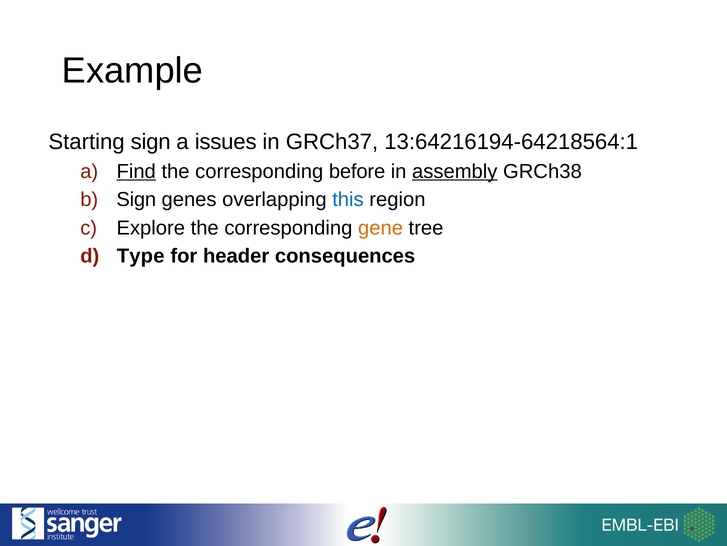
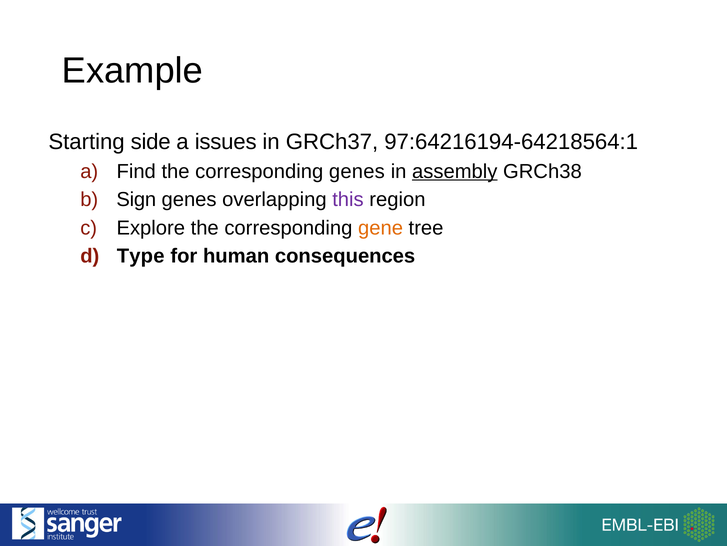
Starting sign: sign -> side
13:64216194-64218564:1: 13:64216194-64218564:1 -> 97:64216194-64218564:1
Find underline: present -> none
corresponding before: before -> genes
this colour: blue -> purple
header: header -> human
